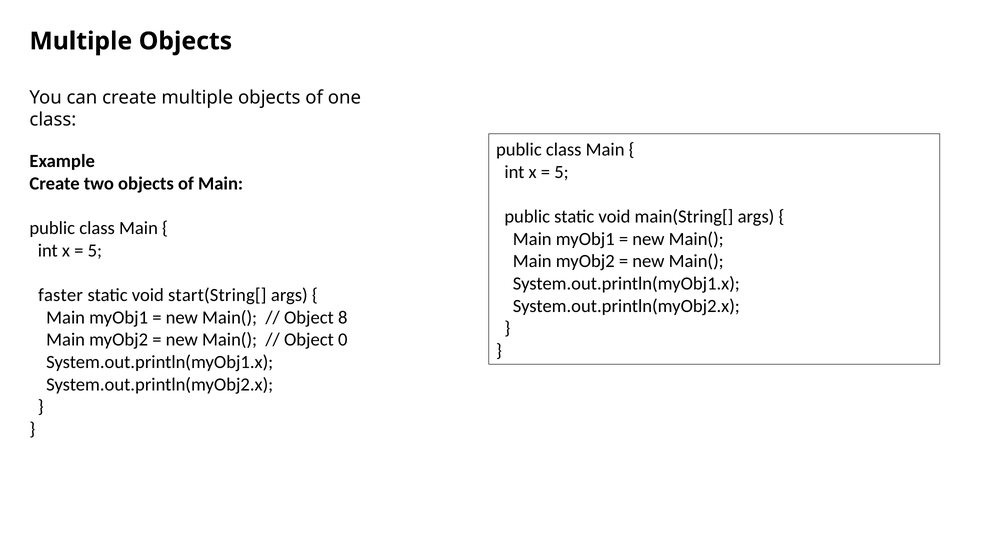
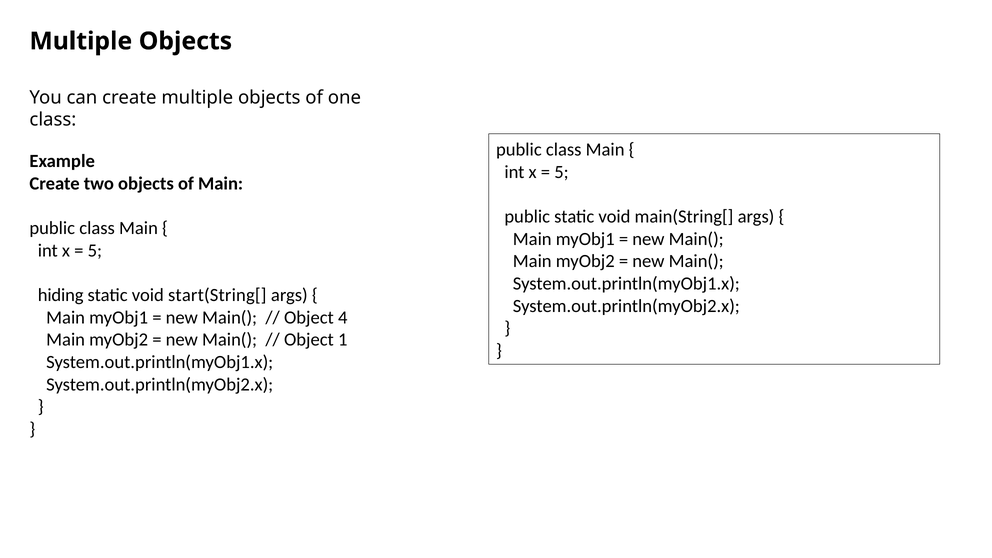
faster: faster -> hiding
8: 8 -> 4
0: 0 -> 1
